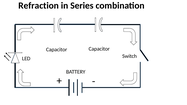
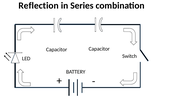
Refraction: Refraction -> Reflection
